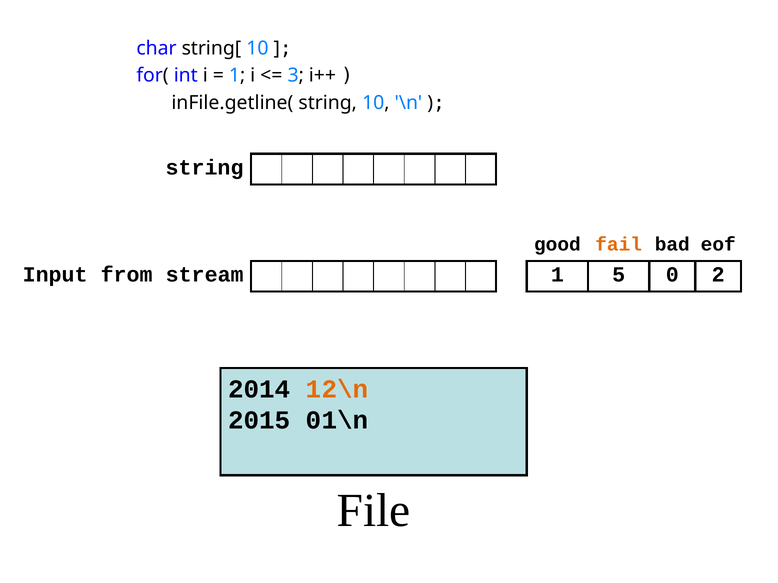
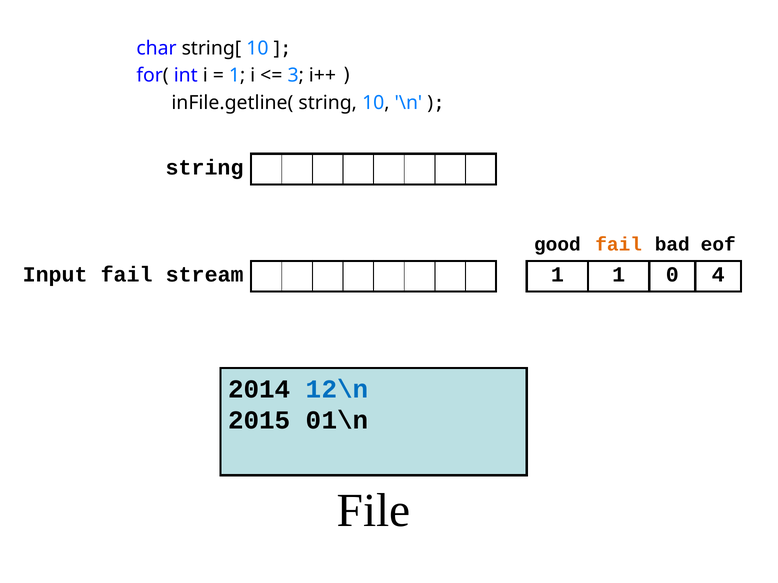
Input from: from -> fail
1 5: 5 -> 1
2: 2 -> 4
12\n colour: orange -> blue
